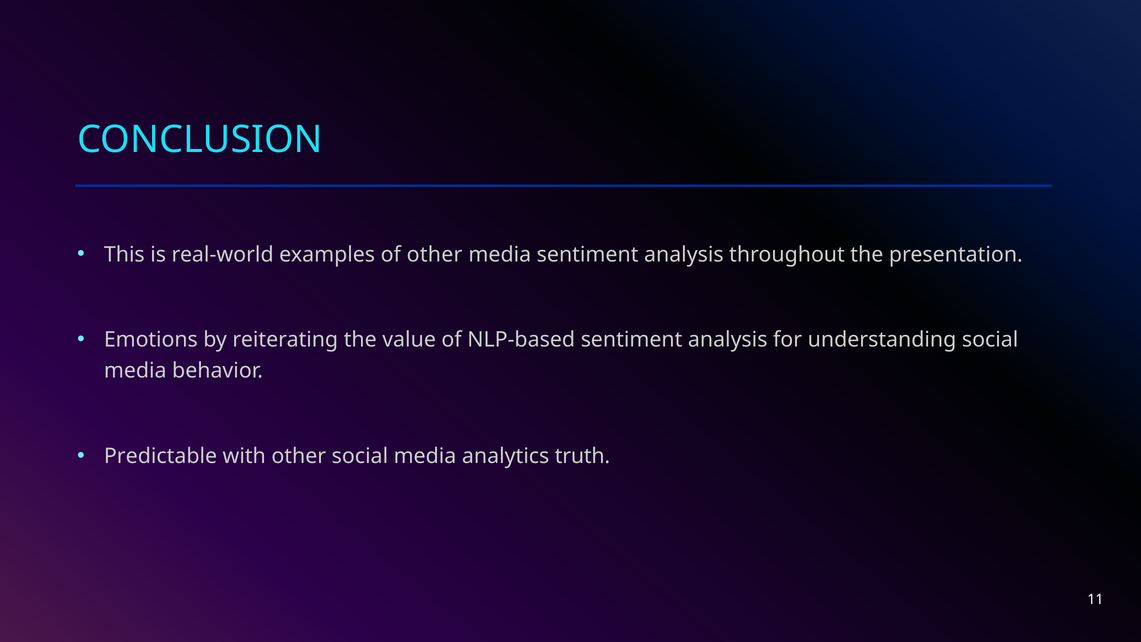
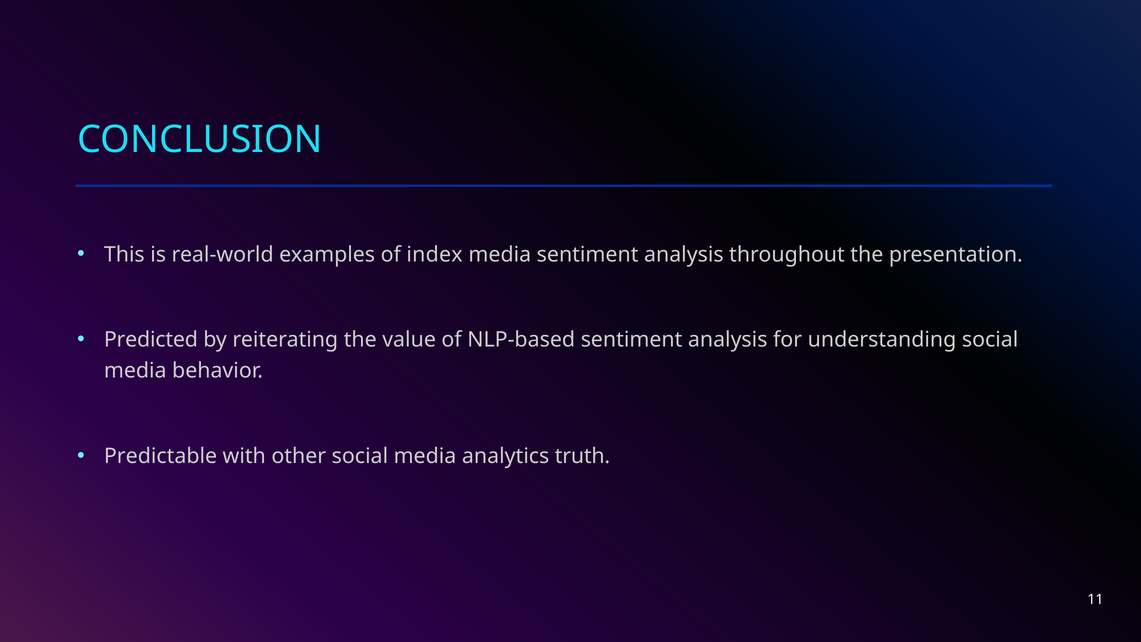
of other: other -> index
Emotions: Emotions -> Predicted
